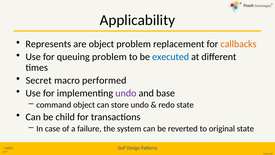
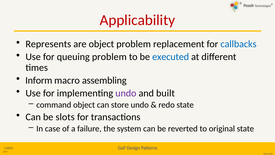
Applicability colour: black -> red
callbacks colour: orange -> blue
Secret: Secret -> Inform
performed: performed -> assembling
base: base -> built
child: child -> slots
